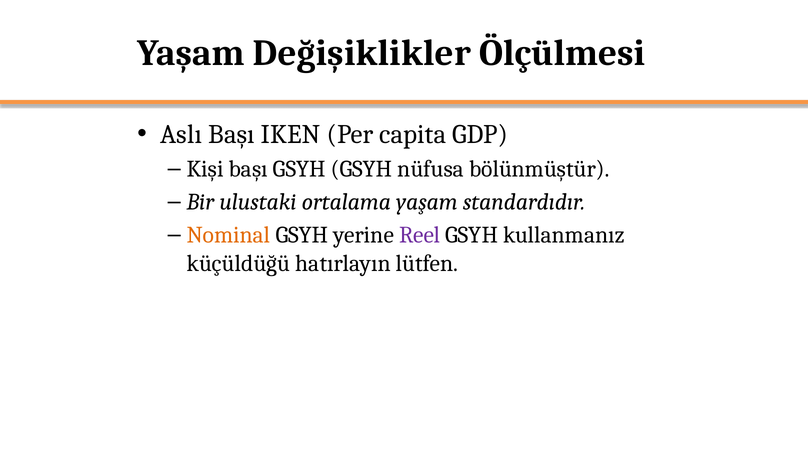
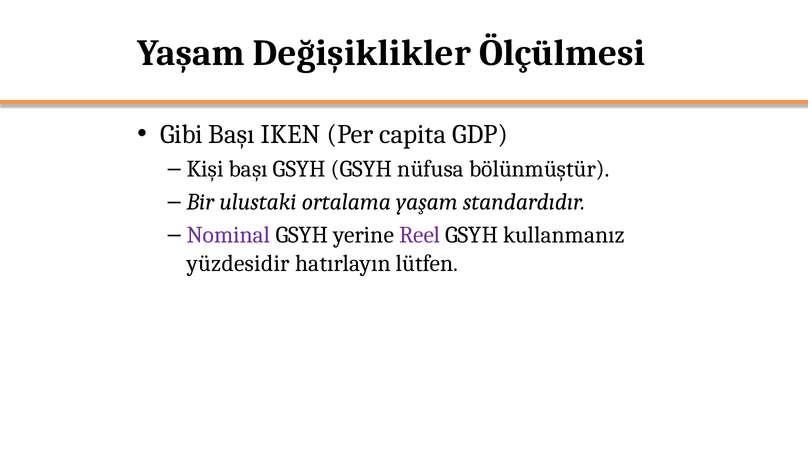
Aslı: Aslı -> Gibi
Nominal colour: orange -> purple
küçüldüğü: küçüldüğü -> yüzdesidir
